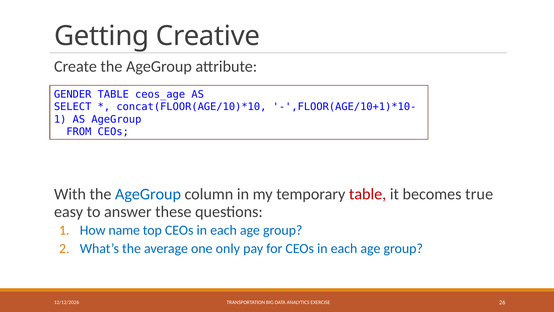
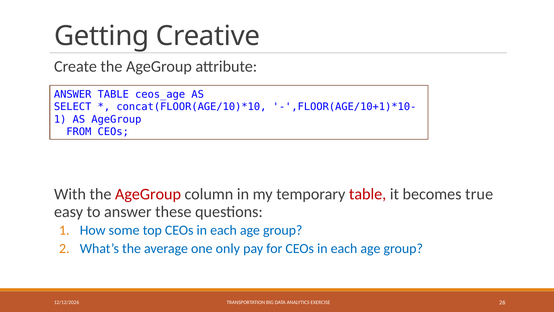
GENDER at (73, 94): GENDER -> ANSWER
AgeGroup at (148, 194) colour: blue -> red
name: name -> some
